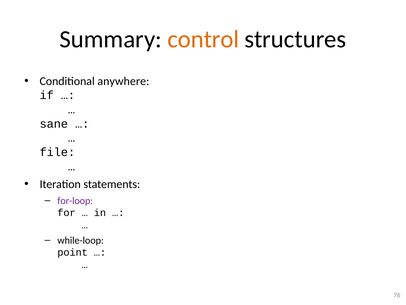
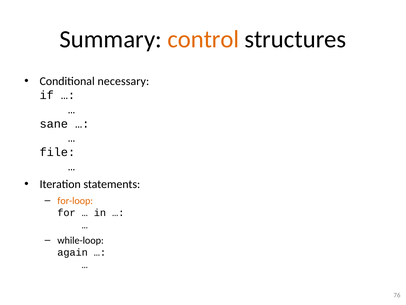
anywhere: anywhere -> necessary
for-loop colour: purple -> orange
point: point -> again
